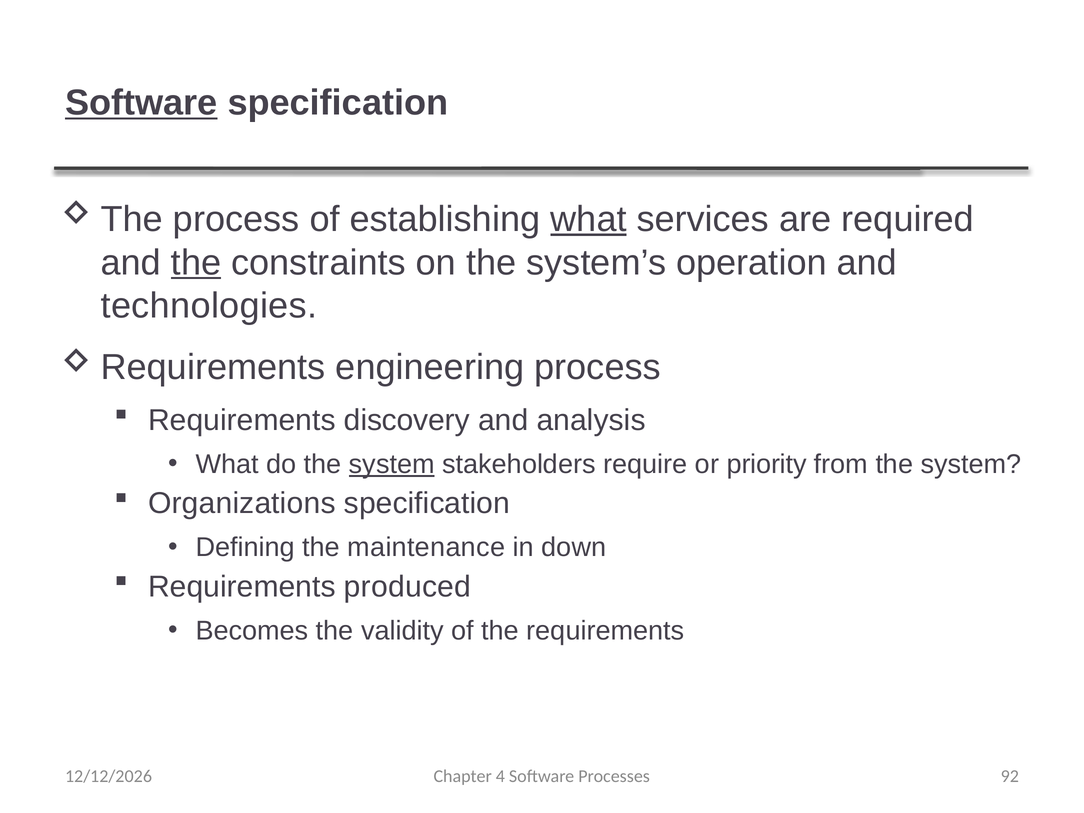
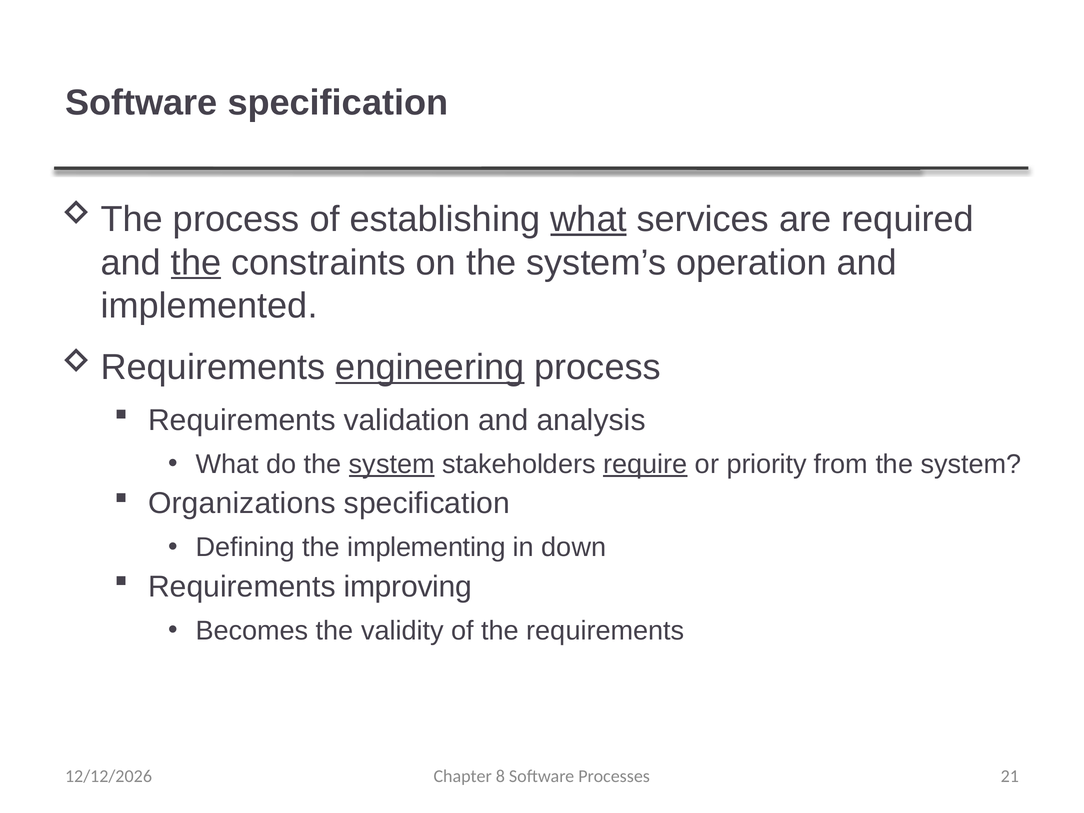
Software at (141, 103) underline: present -> none
technologies: technologies -> implemented
engineering underline: none -> present
discovery: discovery -> validation
require underline: none -> present
maintenance: maintenance -> implementing
produced: produced -> improving
4: 4 -> 8
92: 92 -> 21
